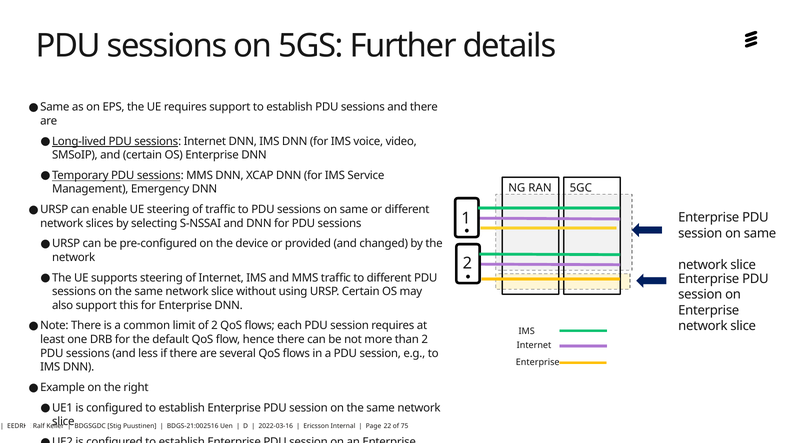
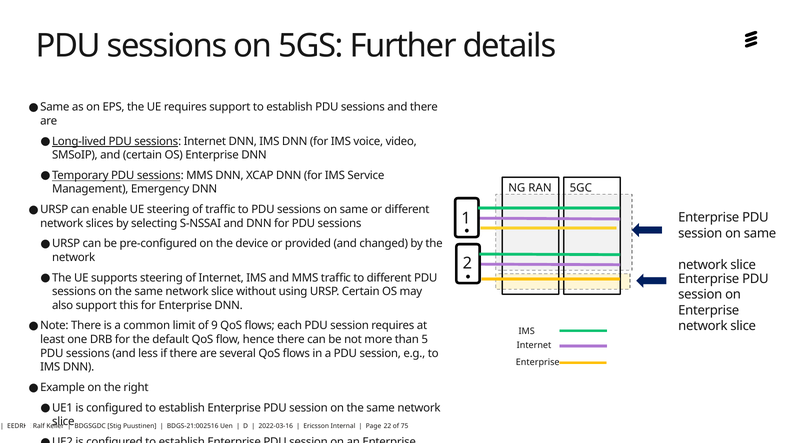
of 2: 2 -> 9
than 2: 2 -> 5
